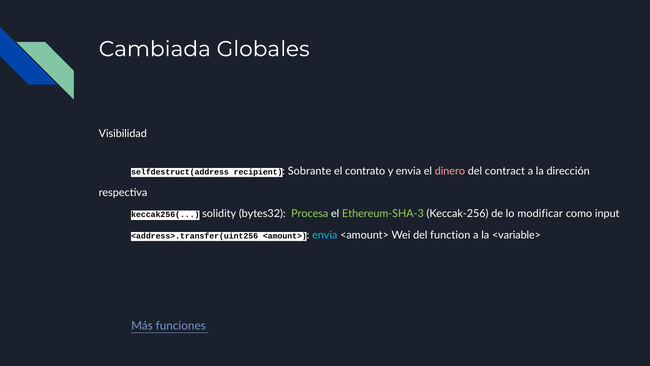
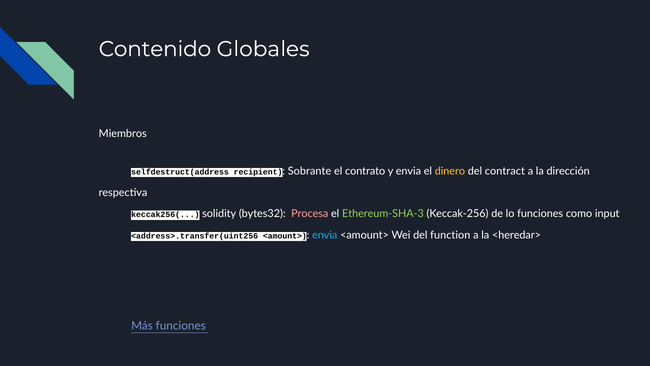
Cambiada: Cambiada -> Contenido
Visibilidad: Visibilidad -> Miembros
dinero colour: pink -> yellow
Procesa colour: light green -> pink
lo modificar: modificar -> funciones
<variable>: <variable> -> <heredar>
